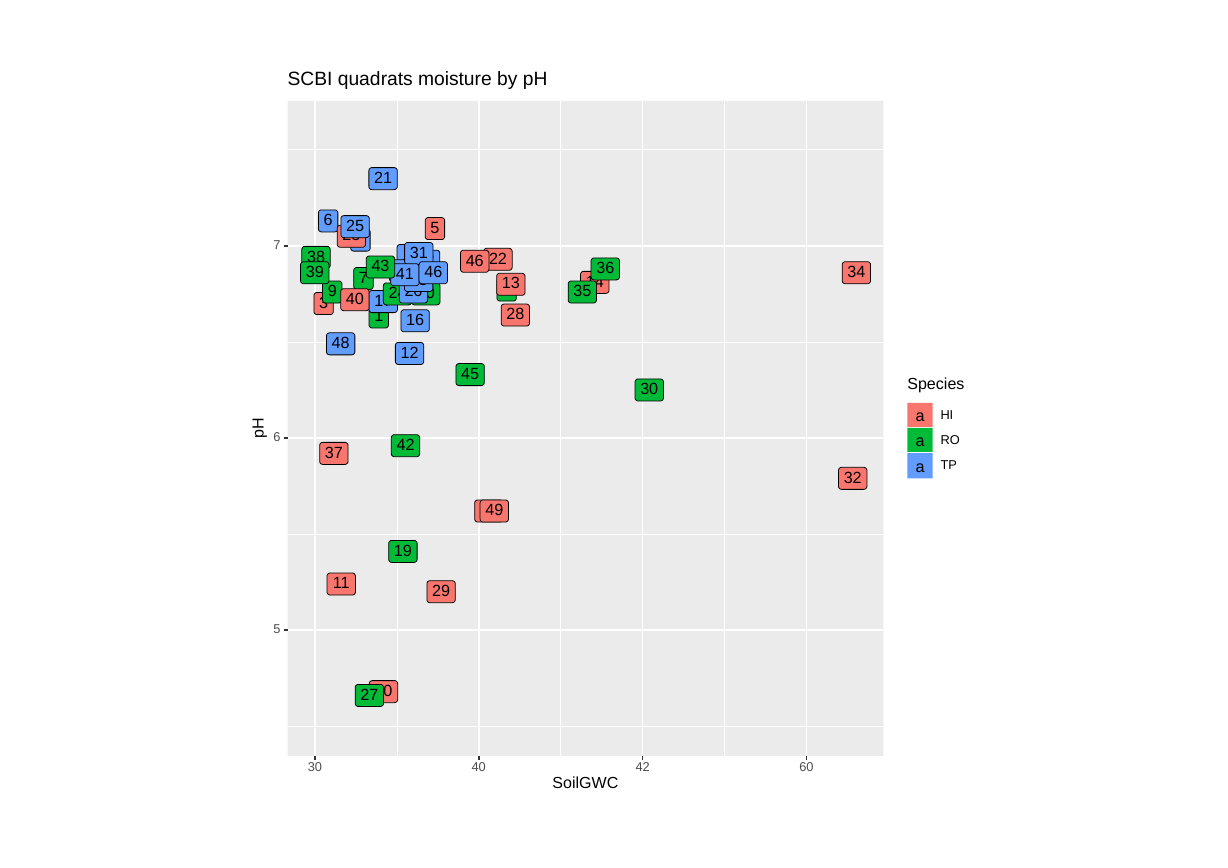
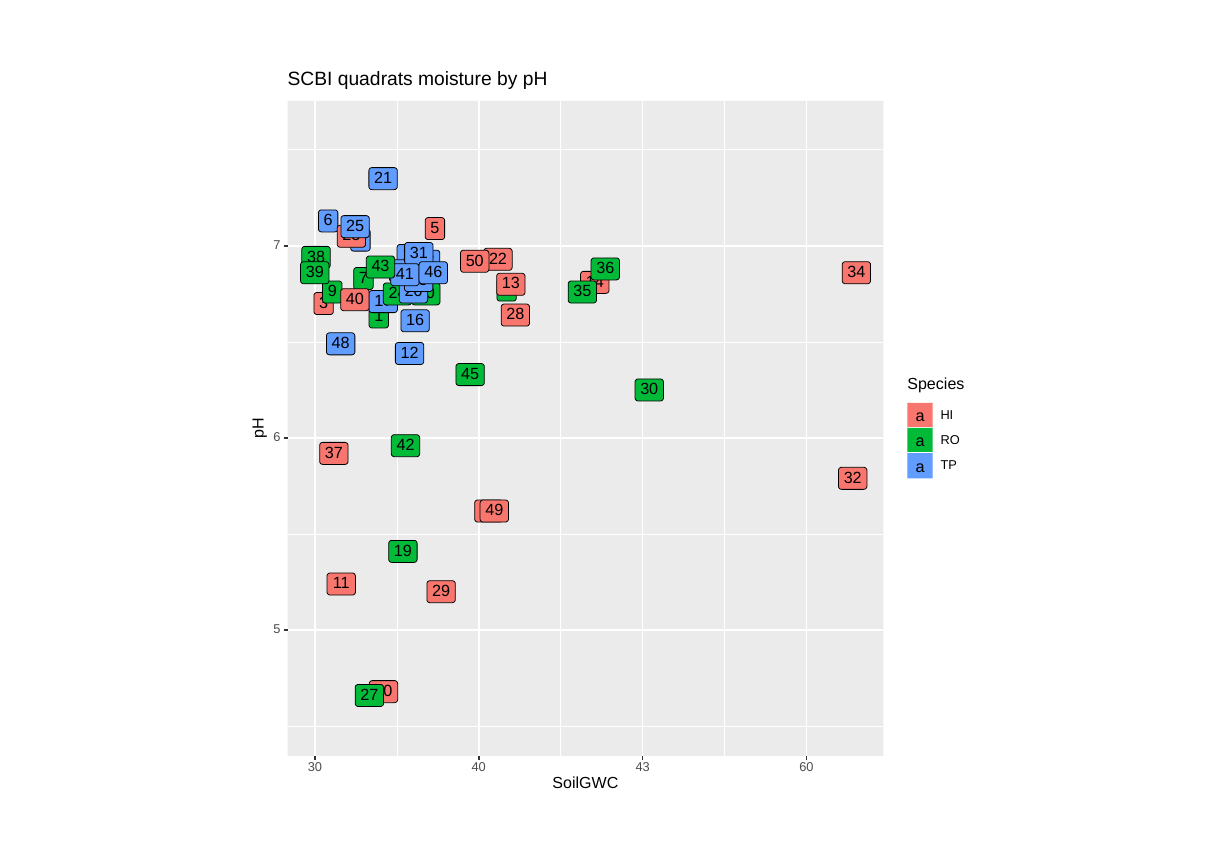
43 46: 46 -> 50
40 42: 42 -> 43
